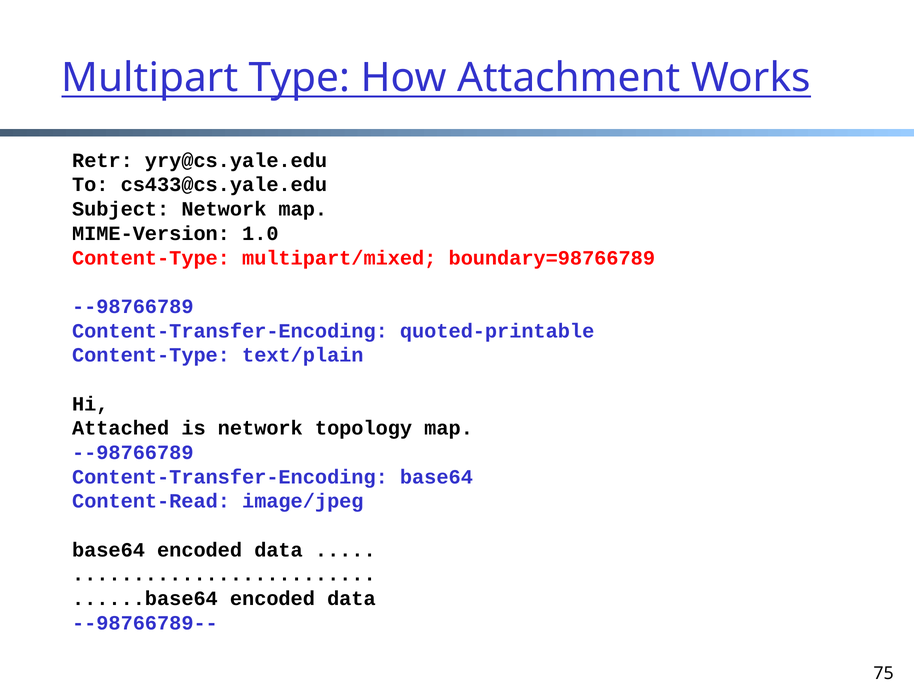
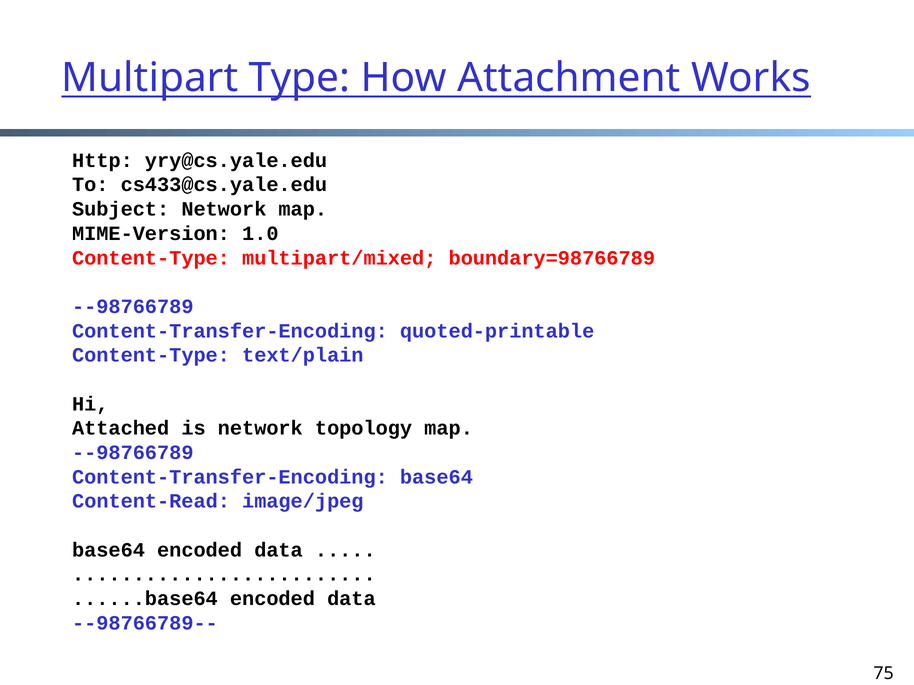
Retr: Retr -> Http
